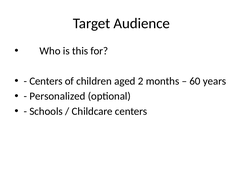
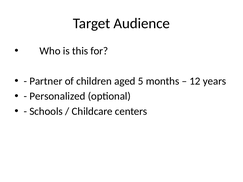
Centers at (46, 81): Centers -> Partner
2: 2 -> 5
60: 60 -> 12
